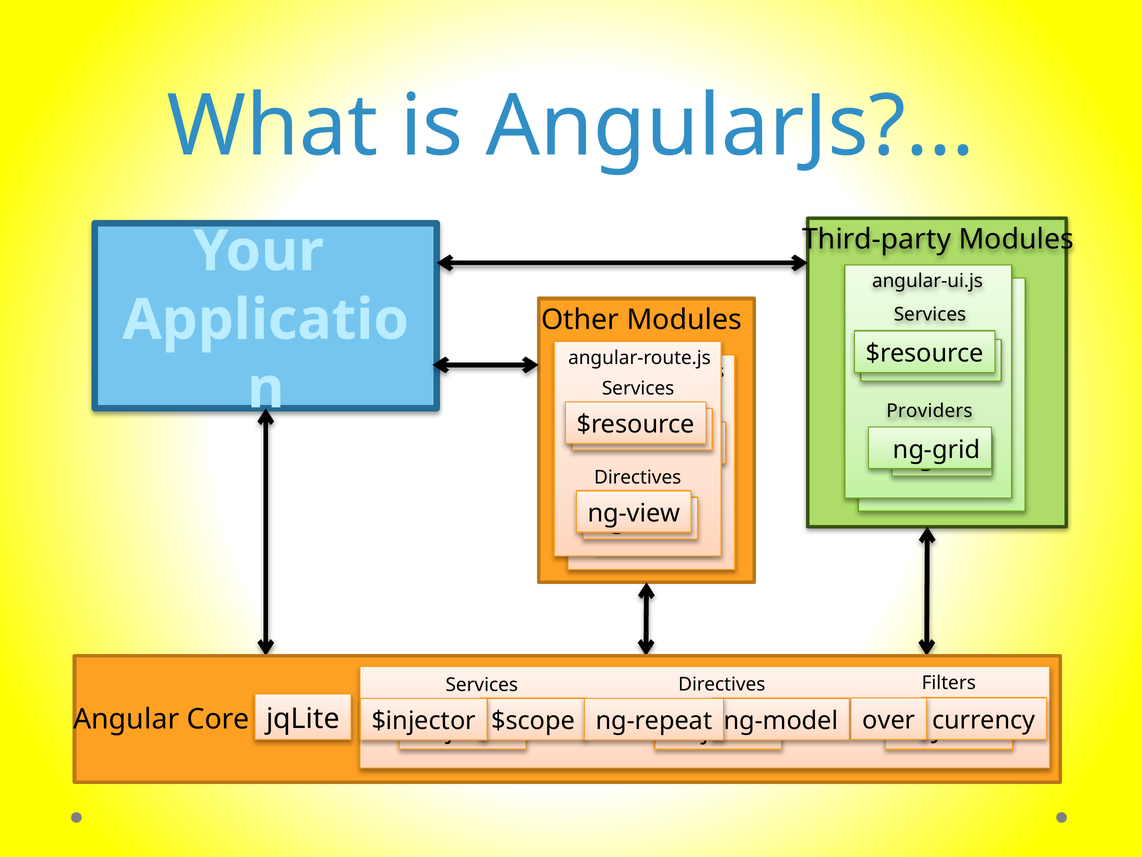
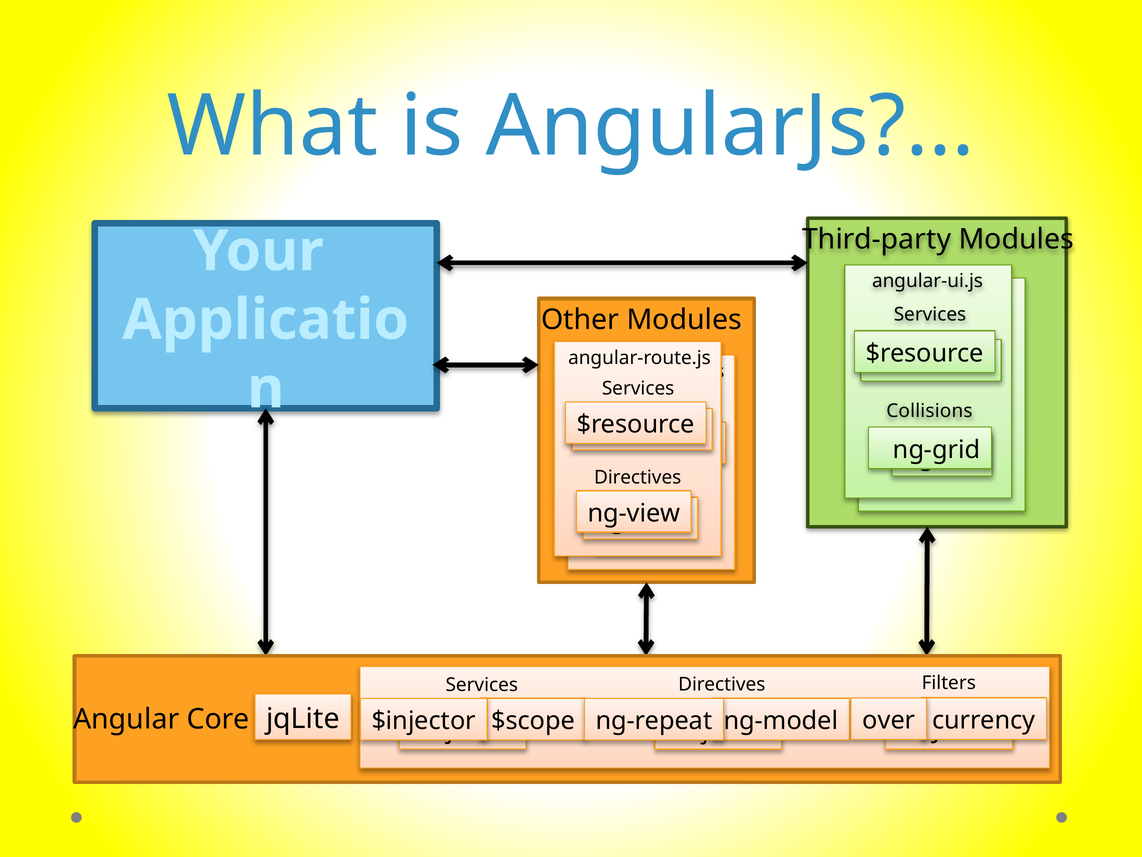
Providers: Providers -> Collisions
